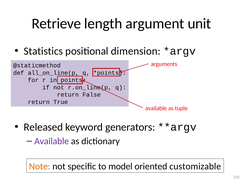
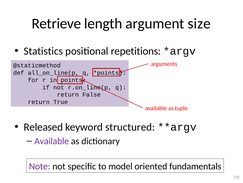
unit: unit -> size
dimension: dimension -> repetitions
generators: generators -> structured
Note colour: orange -> purple
customizable: customizable -> fundamentals
